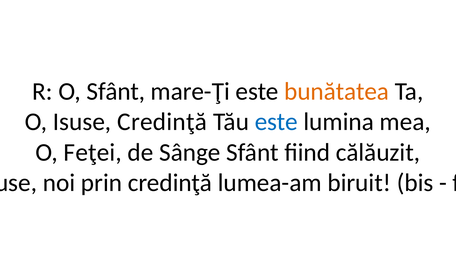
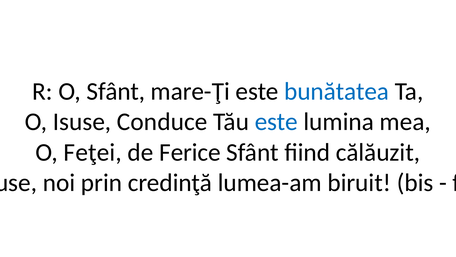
bunătatea colour: orange -> blue
Isuse Credinţă: Credinţă -> Conduce
Sânge: Sânge -> Ferice
